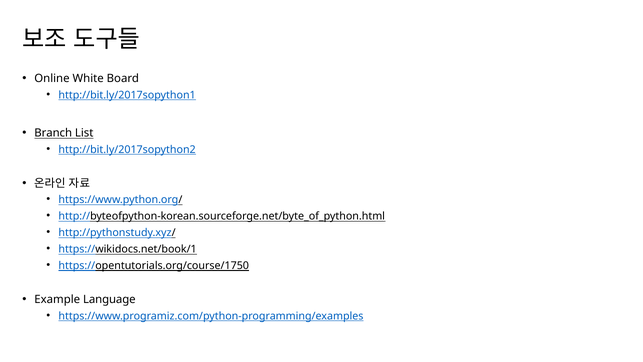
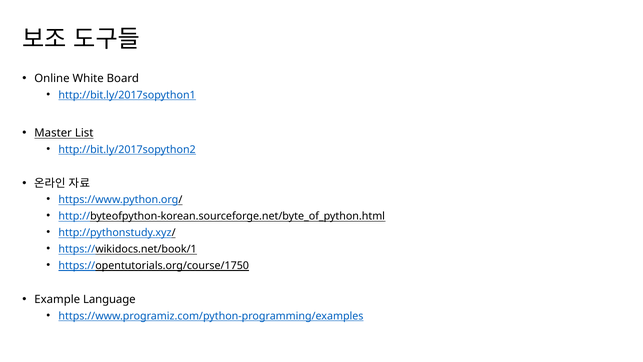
Branch: Branch -> Master
